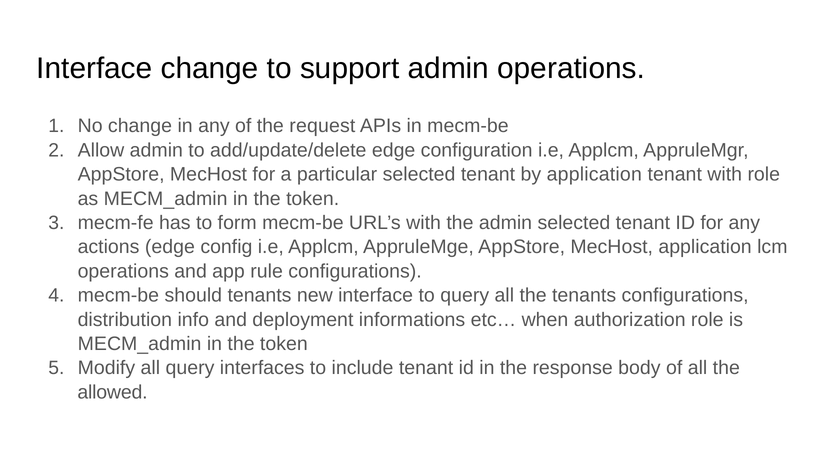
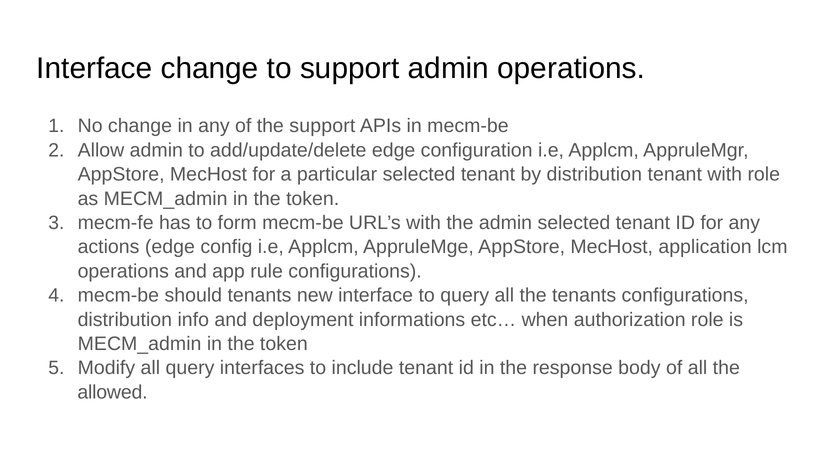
the request: request -> support
by application: application -> distribution
